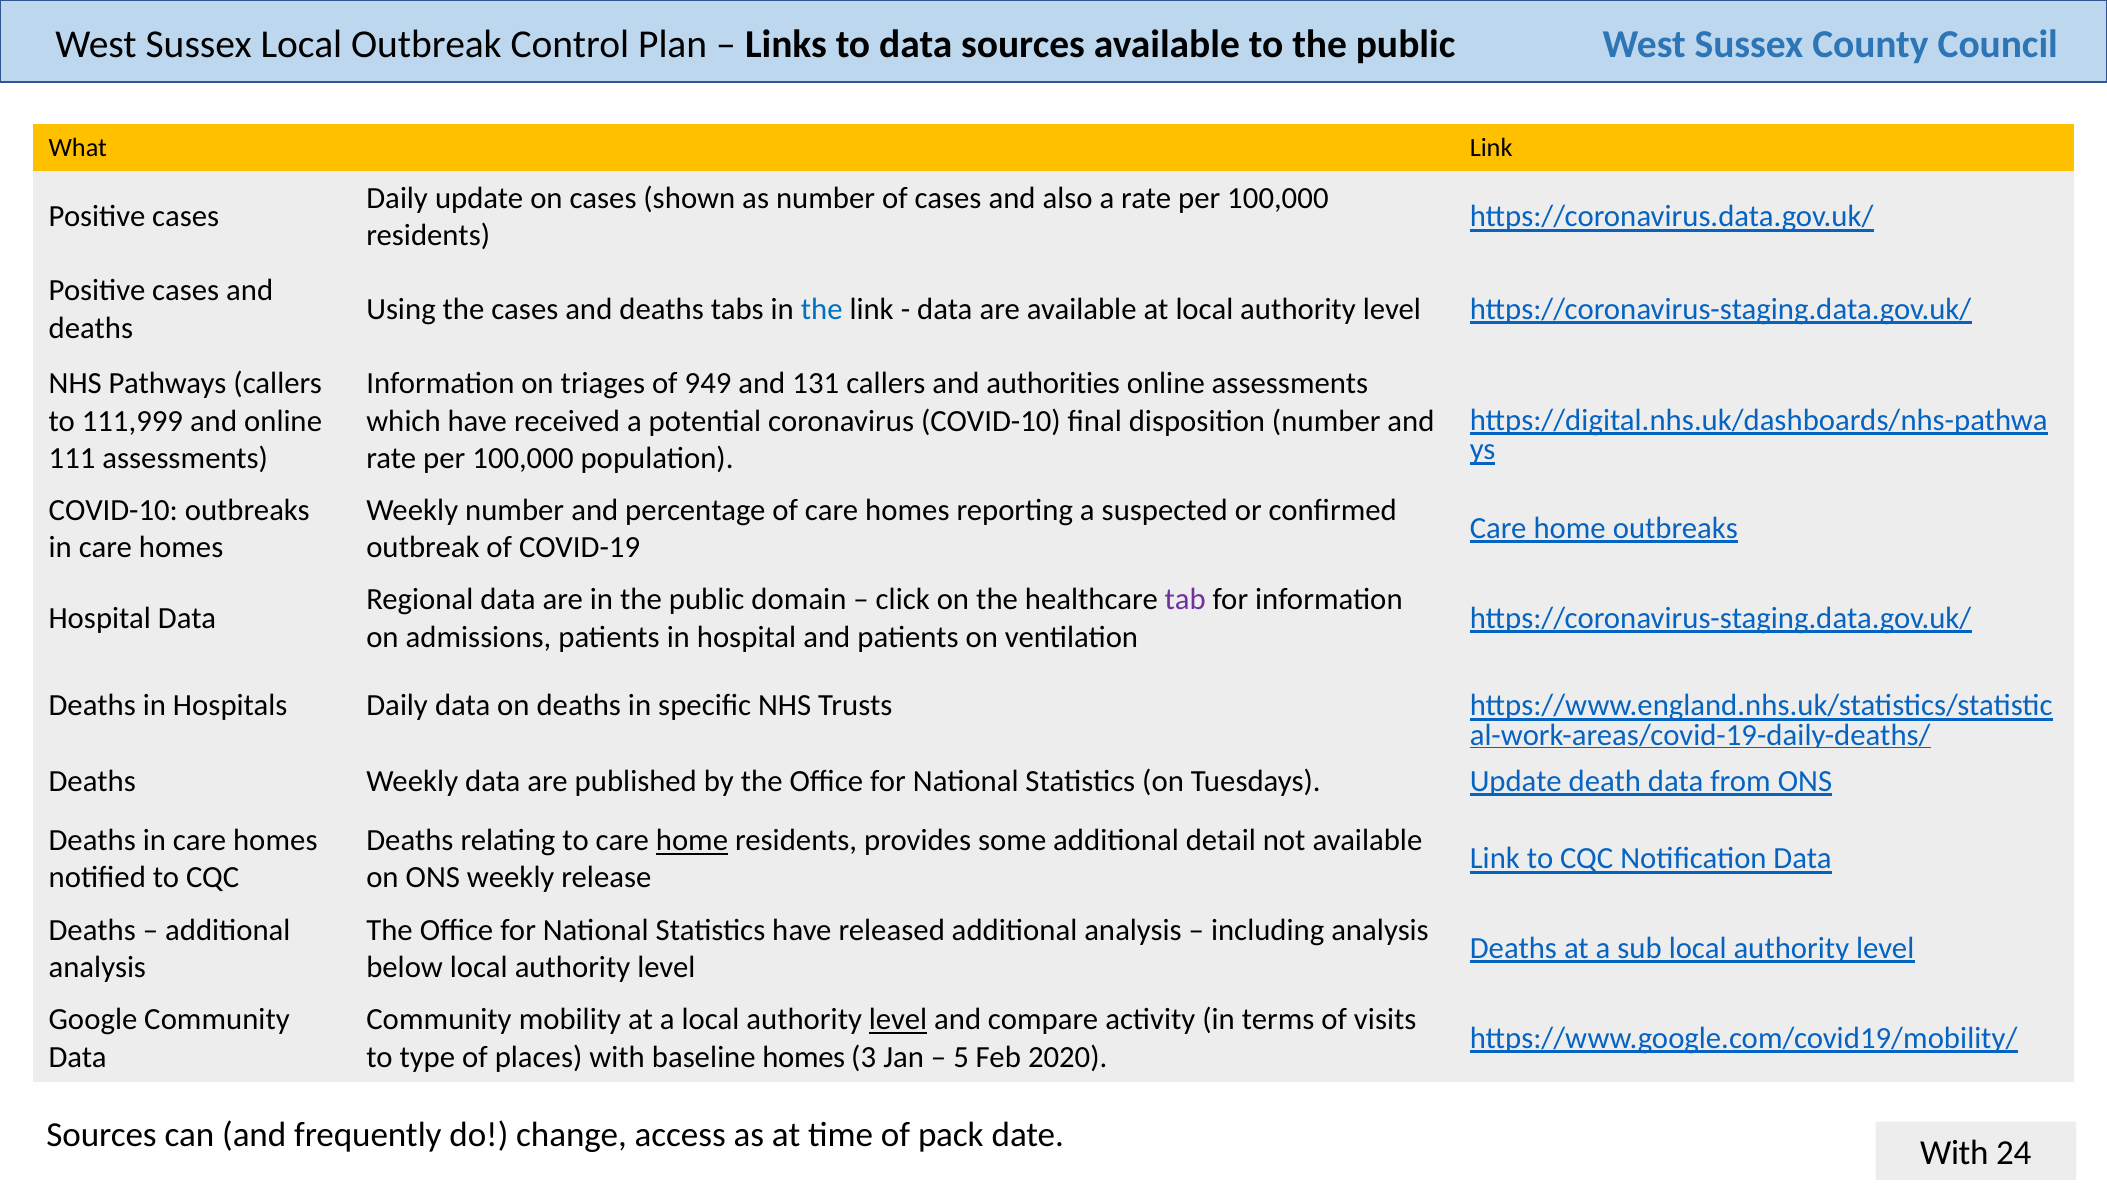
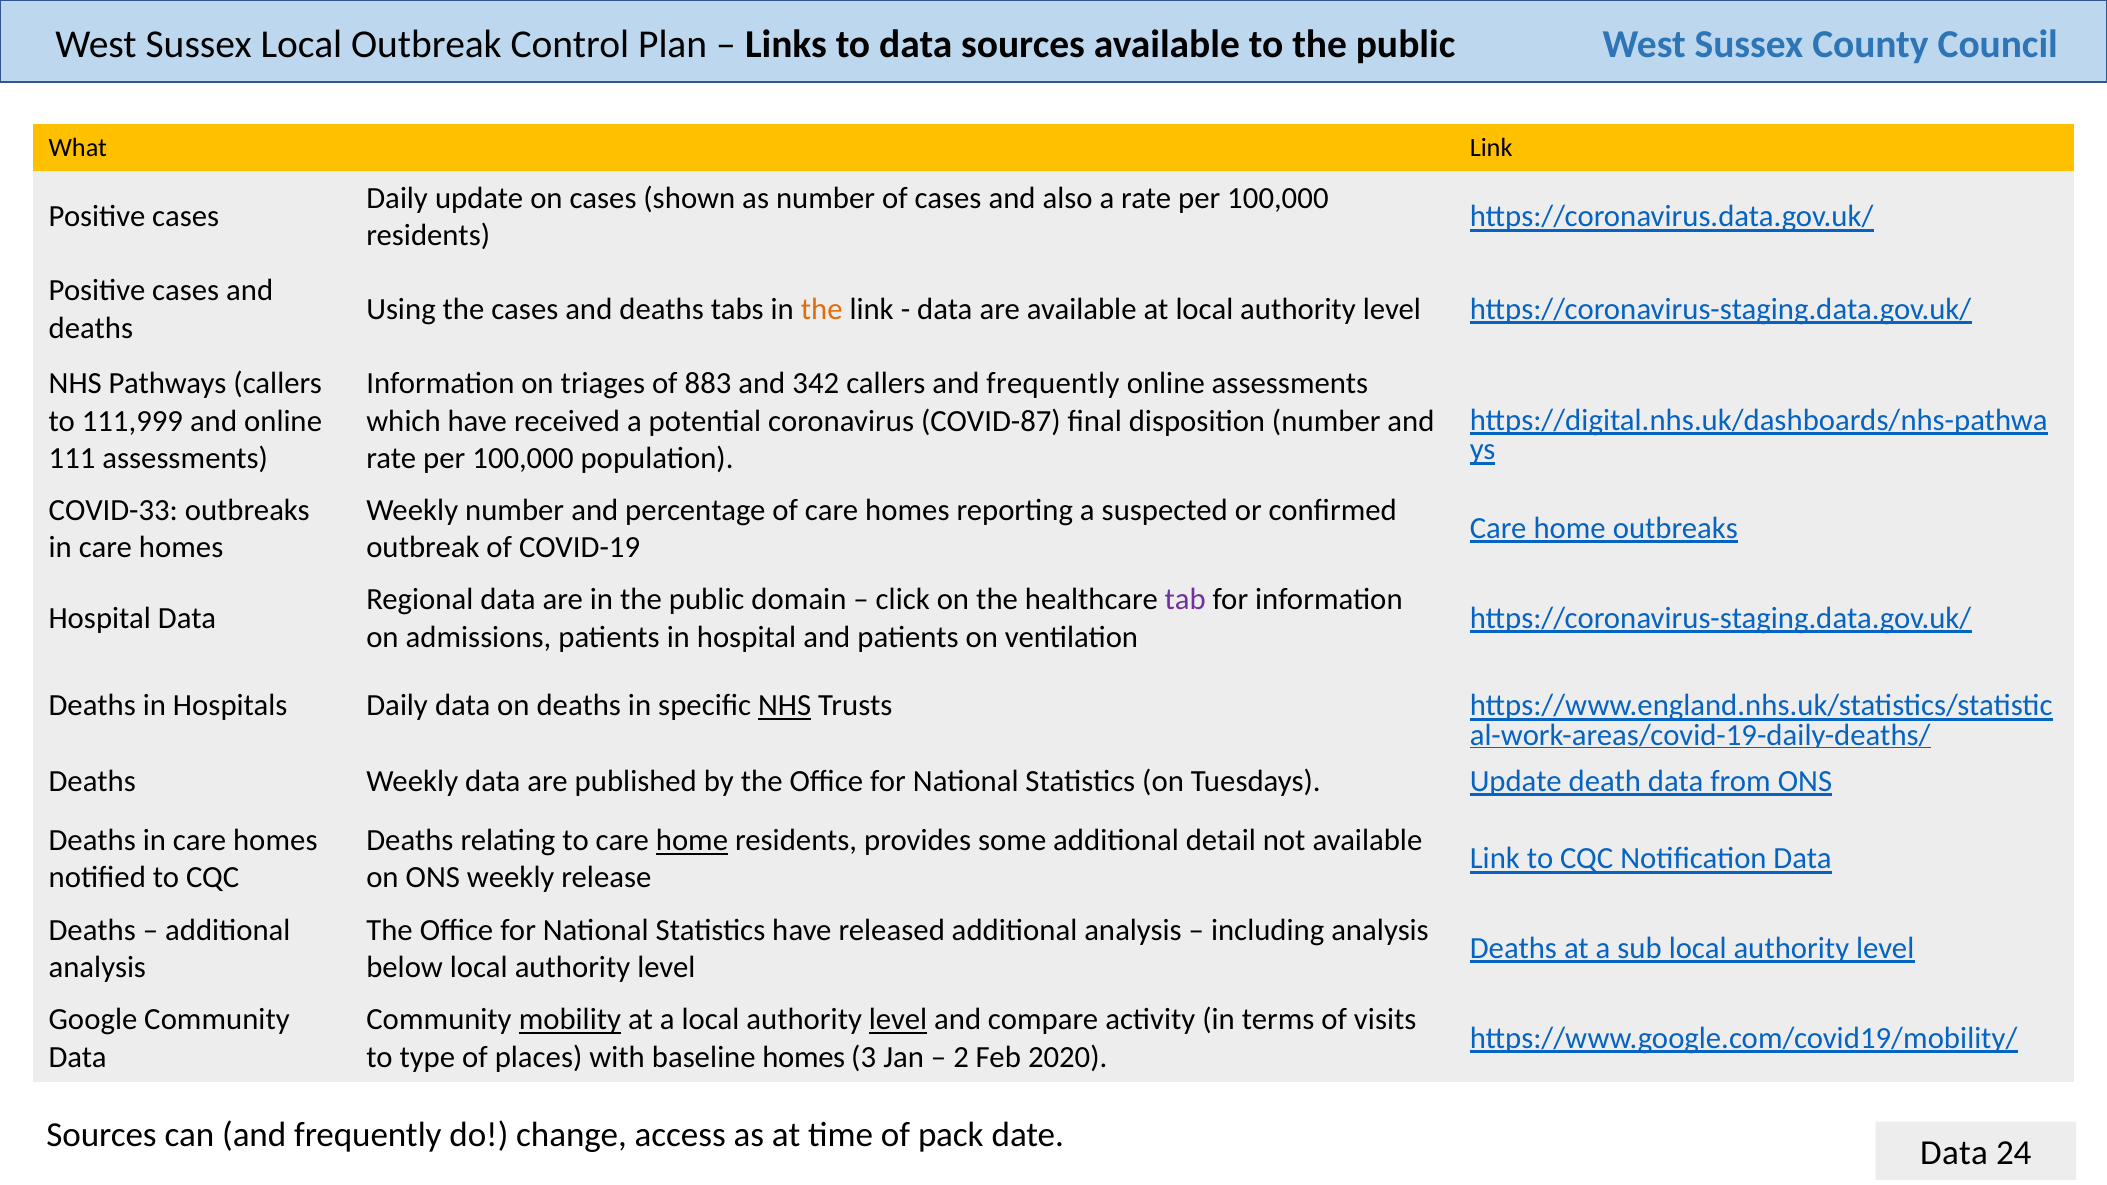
the at (822, 309) colour: blue -> orange
949: 949 -> 883
131: 131 -> 342
callers and authorities: authorities -> frequently
coronavirus COVID-10: COVID-10 -> COVID-87
COVID-10 at (113, 510): COVID-10 -> COVID-33
NHS at (785, 706) underline: none -> present
mobility underline: none -> present
5: 5 -> 2
With at (1954, 1153): With -> Data
